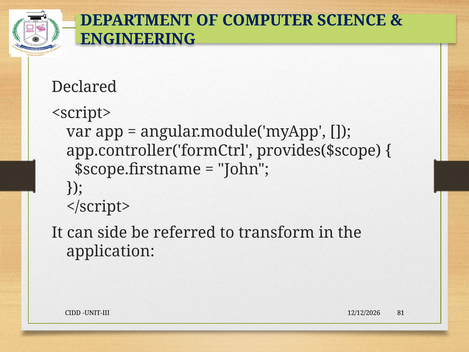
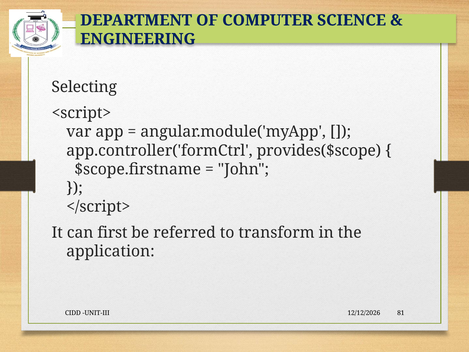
Declared: Declared -> Selecting
side: side -> first
